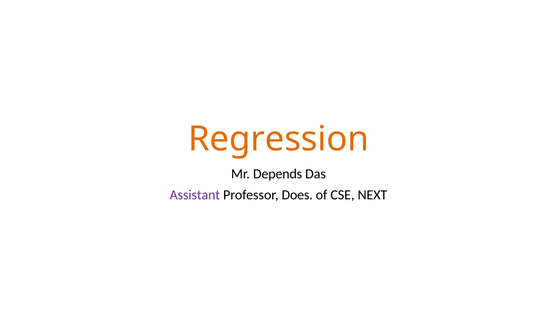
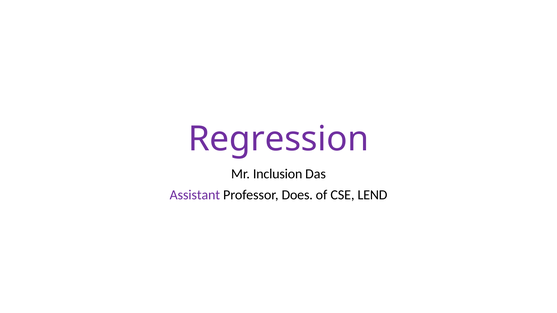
Regression colour: orange -> purple
Depends: Depends -> Inclusion
NEXT: NEXT -> LEND
